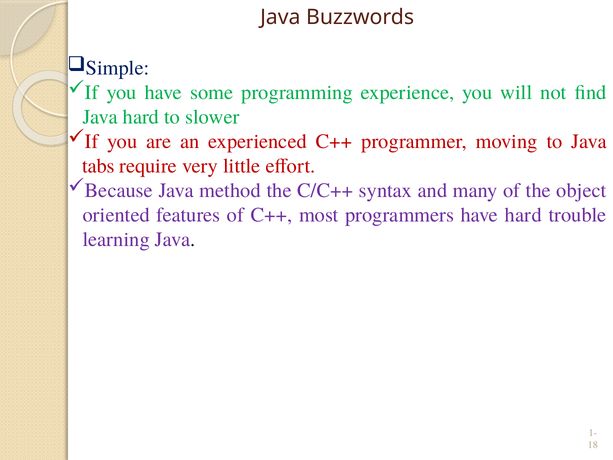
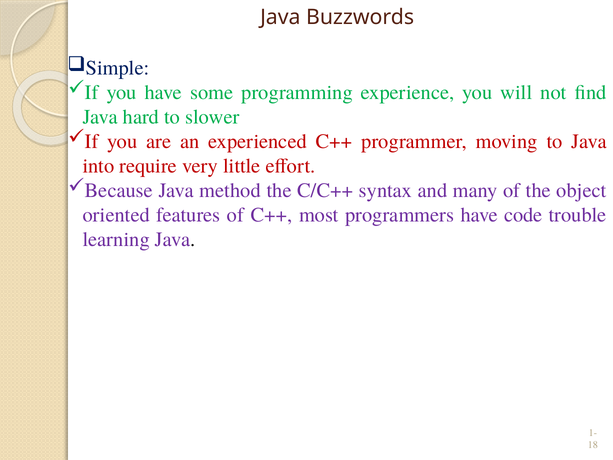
tabs: tabs -> into
have hard: hard -> code
